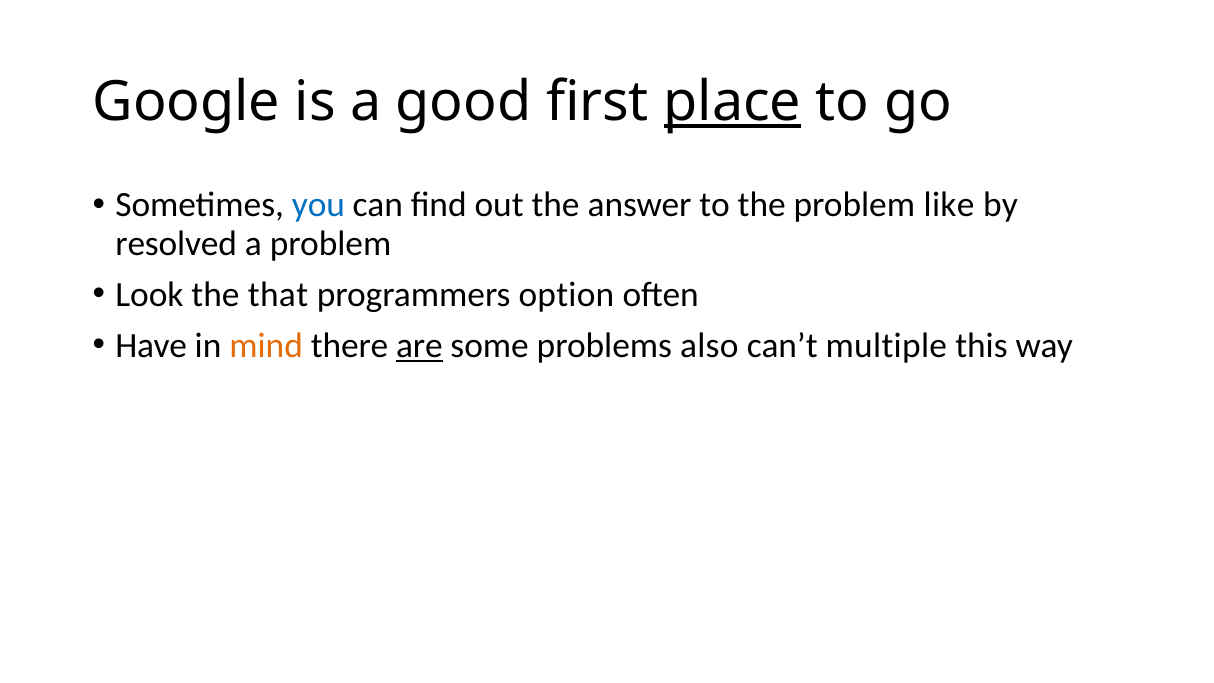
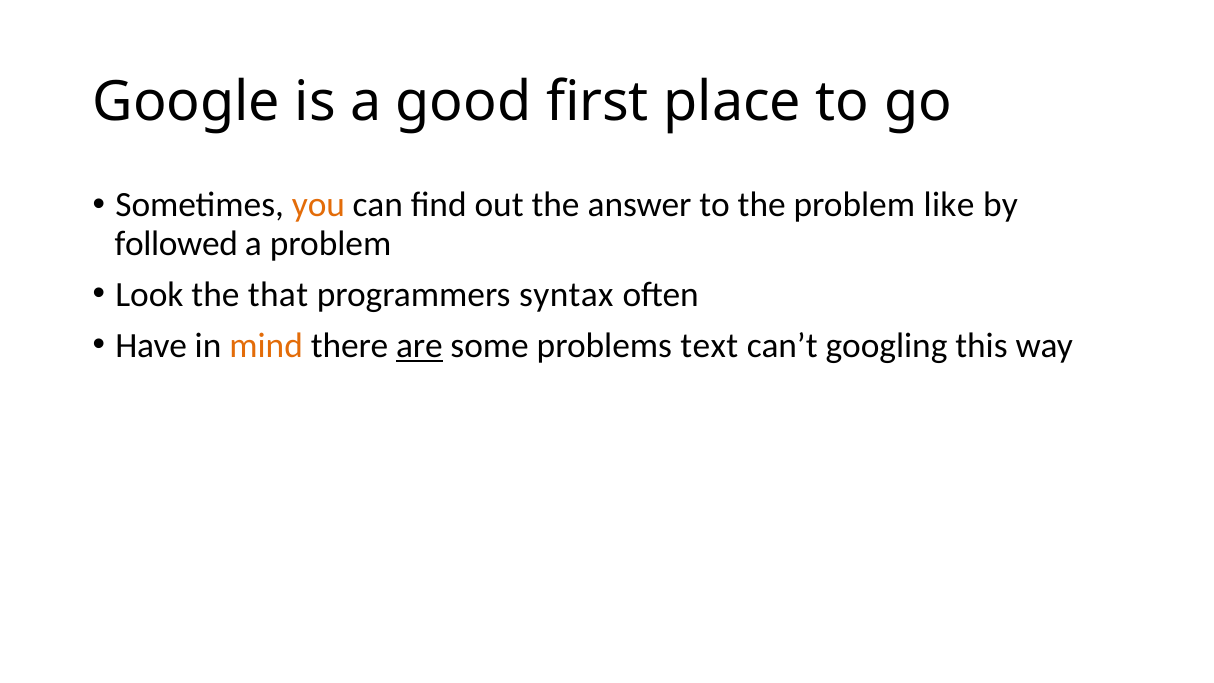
place underline: present -> none
you colour: blue -> orange
resolved: resolved -> followed
option: option -> syntax
also: also -> text
multiple: multiple -> googling
